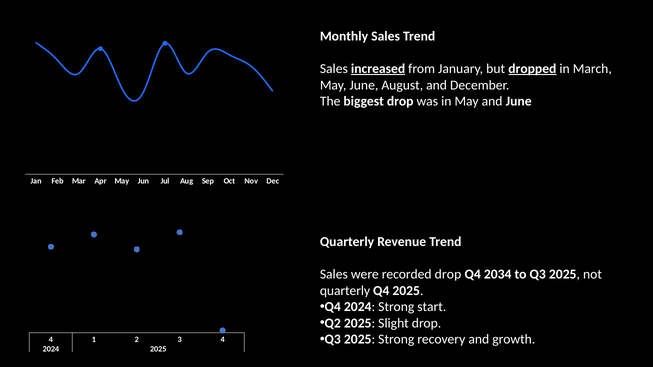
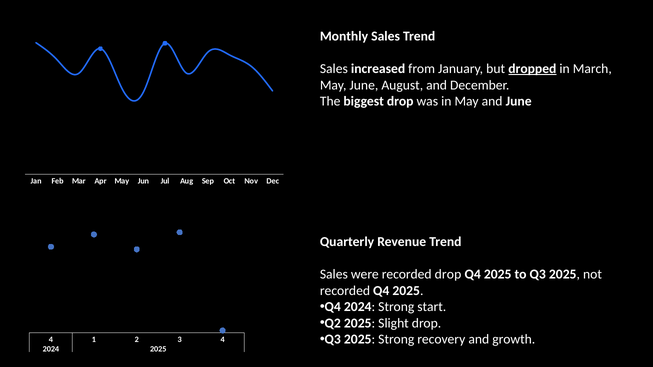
increased underline: present -> none
2034 at (498, 274): 2034 -> 2025
quarterly at (345, 291): quarterly -> recorded
